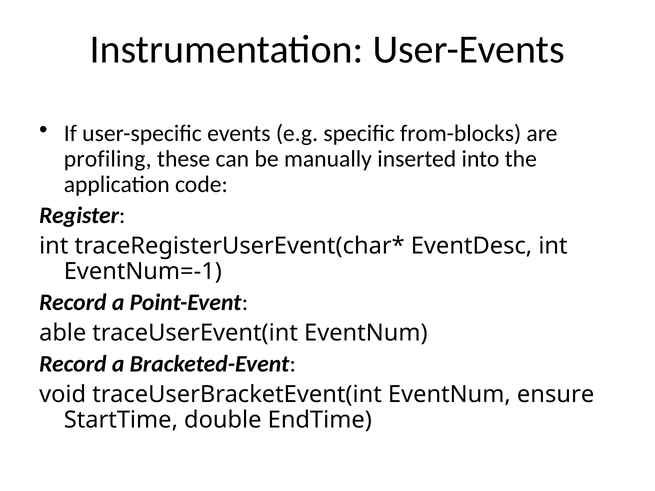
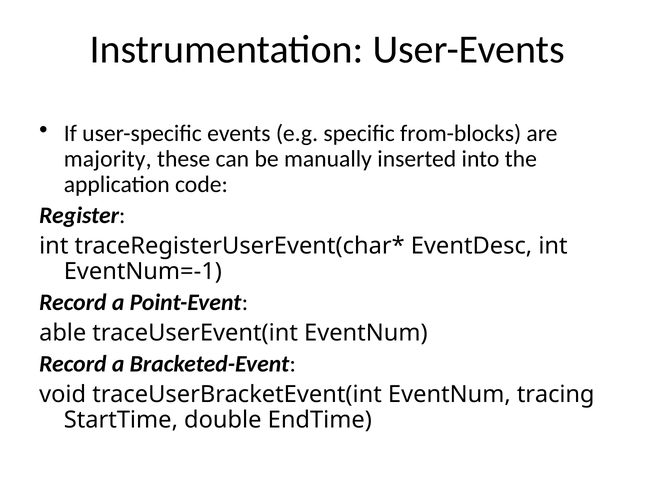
profiling: profiling -> majority
ensure: ensure -> tracing
